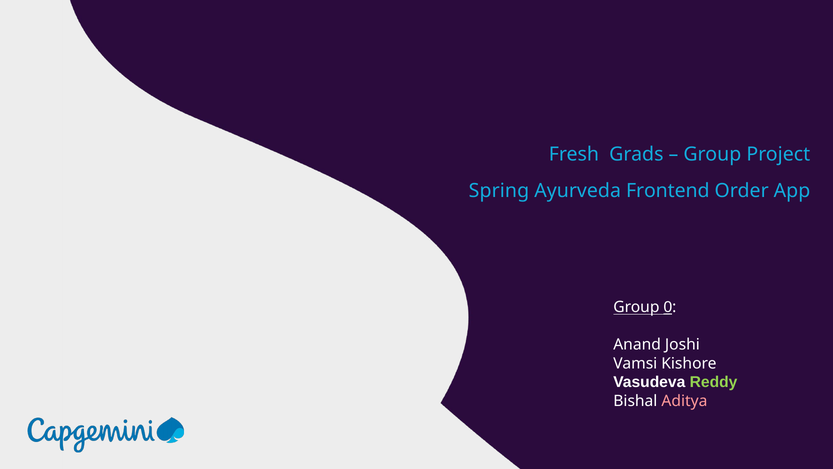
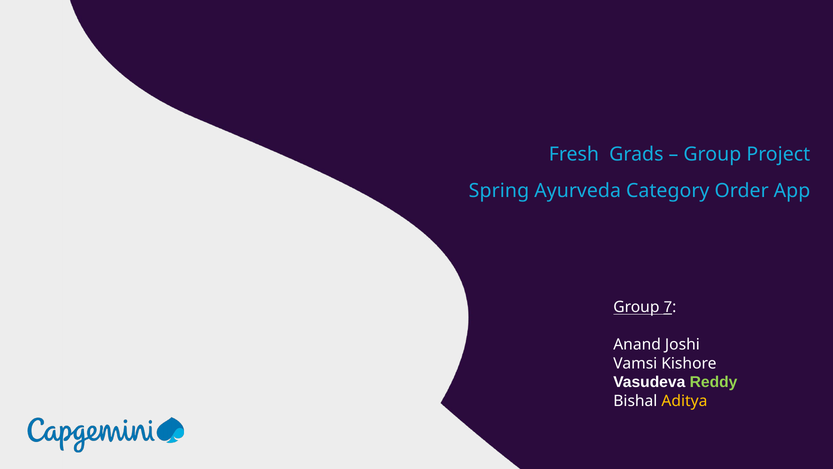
Frontend: Frontend -> Category
0: 0 -> 7
Aditya colour: pink -> yellow
